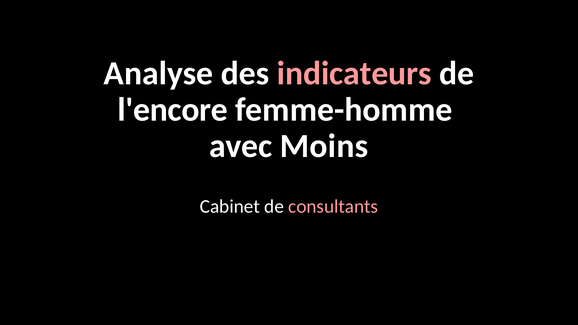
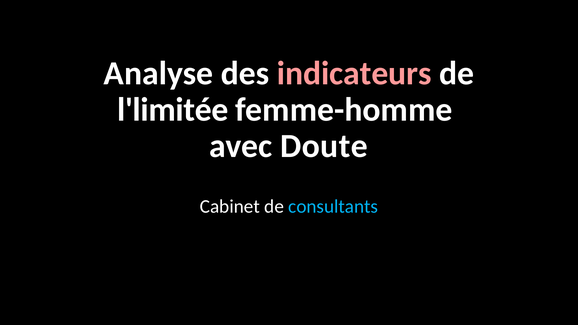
l'encore: l'encore -> l'limitée
Moins: Moins -> Doute
consultants colour: pink -> light blue
